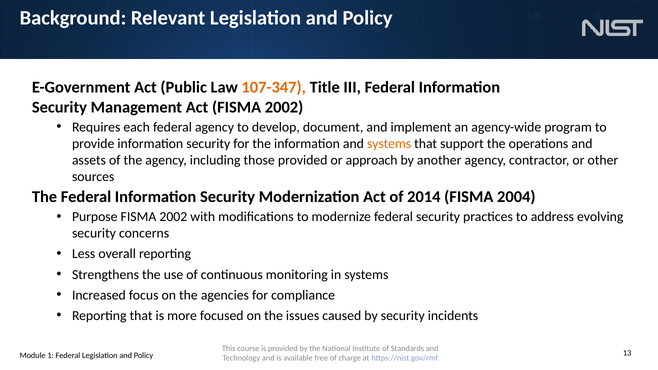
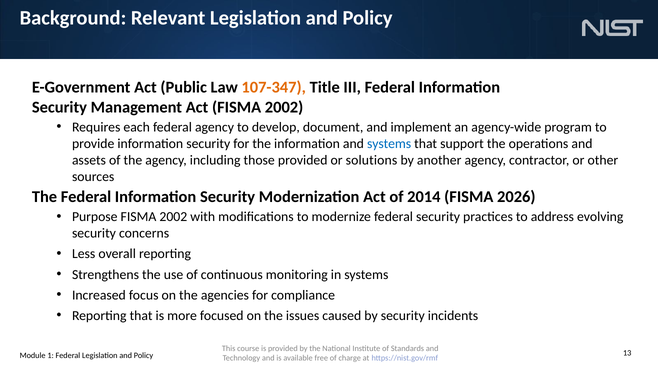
systems at (389, 144) colour: orange -> blue
approach: approach -> solutions
2004: 2004 -> 2026
